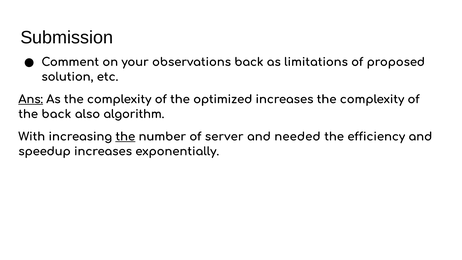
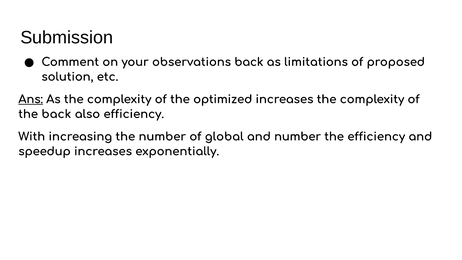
also algorithm: algorithm -> efficiency
the at (125, 137) underline: present -> none
server: server -> global
and needed: needed -> number
